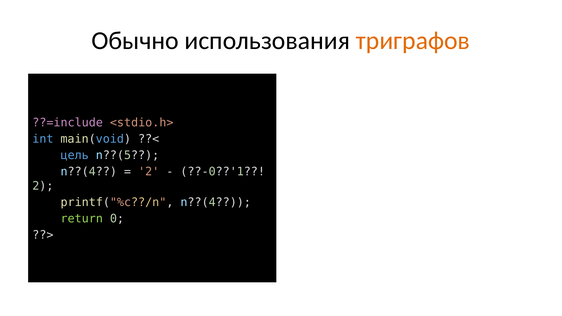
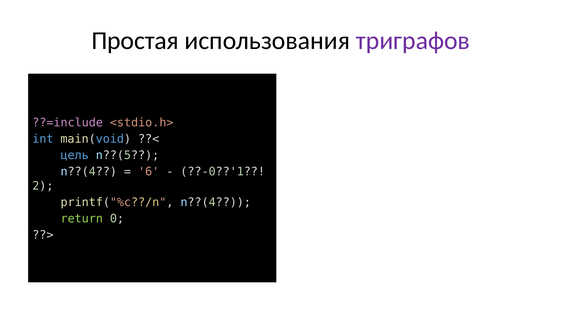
Обычно: Обычно -> Простая
триграфов colour: orange -> purple
2 at (149, 172): 2 -> 6
